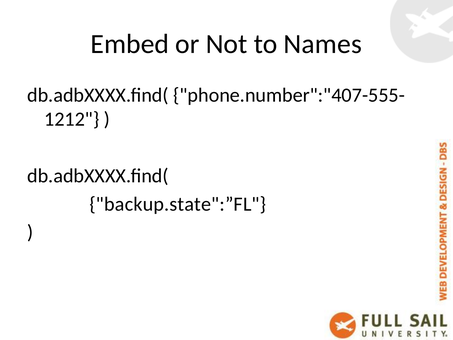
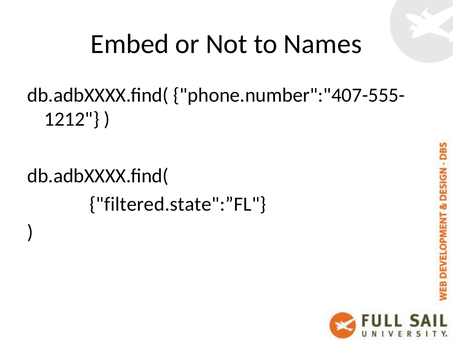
backup.state":”FL: backup.state":”FL -> filtered.state":”FL
